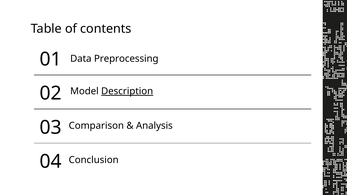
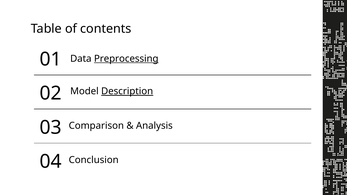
Preprocessing underline: none -> present
